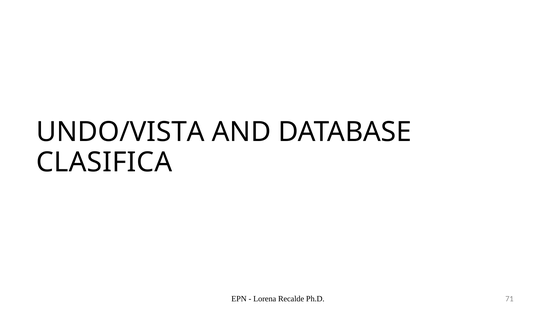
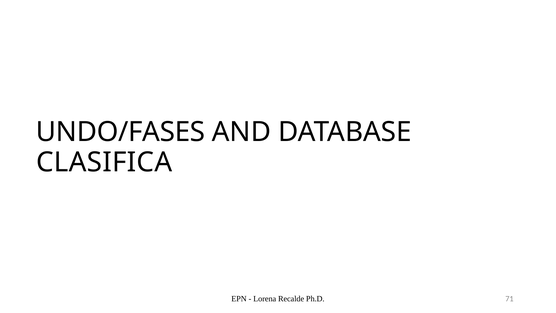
UNDO/VISTA: UNDO/VISTA -> UNDO/FASES
